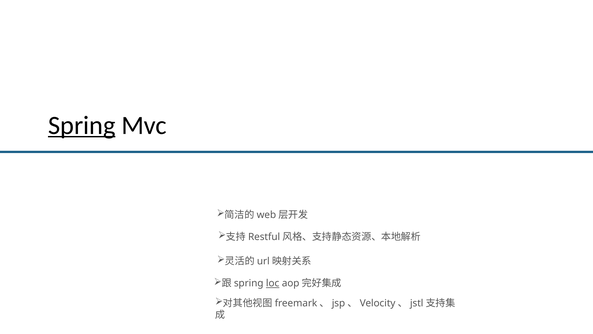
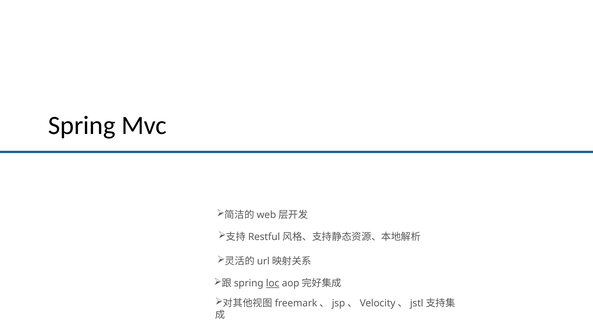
Spring underline: present -> none
